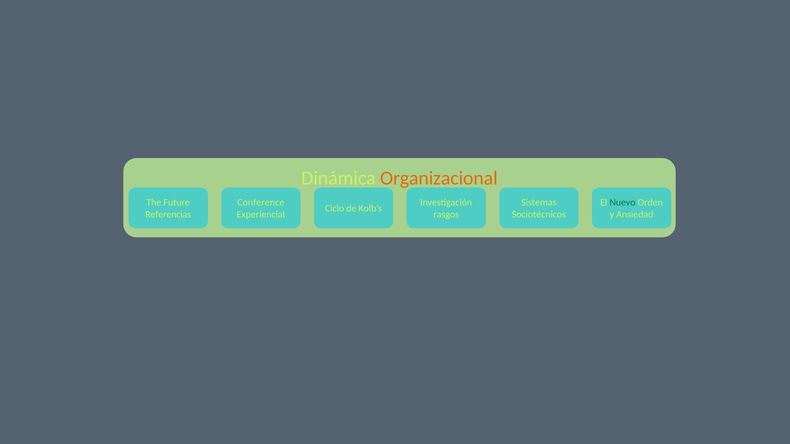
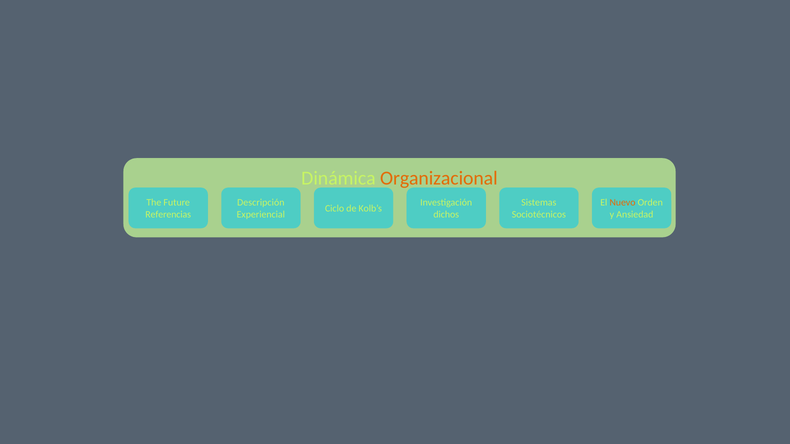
Conference: Conference -> Descripción
Nuevo colour: green -> orange
rasgos: rasgos -> dichos
